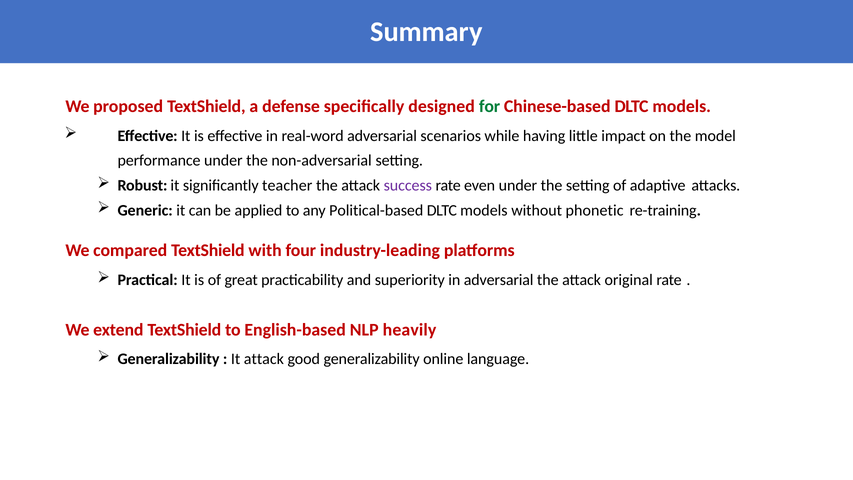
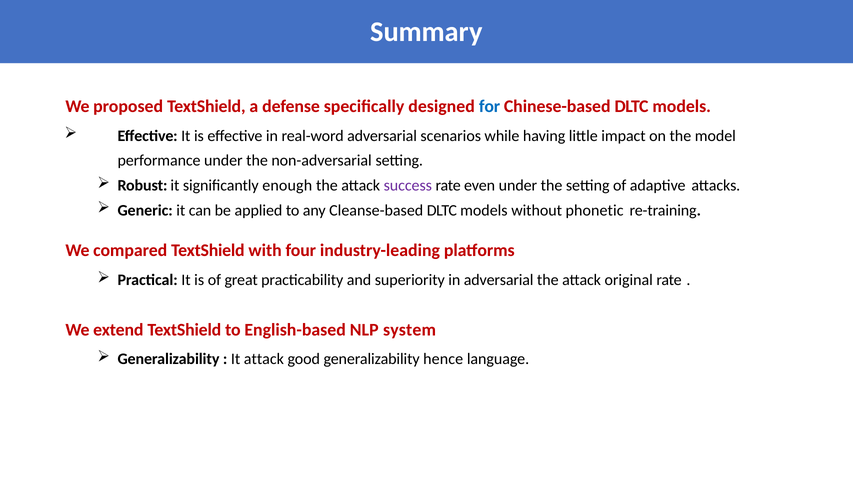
for colour: green -> blue
teacher: teacher -> enough
Political-based: Political-based -> Cleanse-based
heavily: heavily -> system
online: online -> hence
